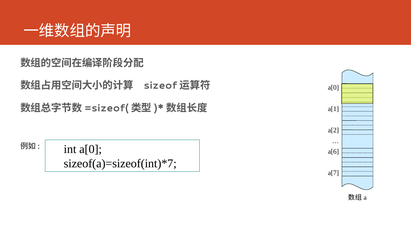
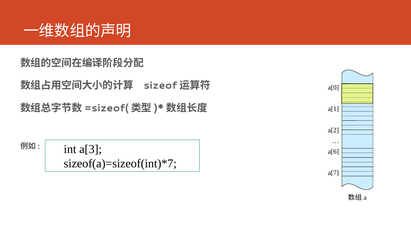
int a[0: a[0 -> a[3
